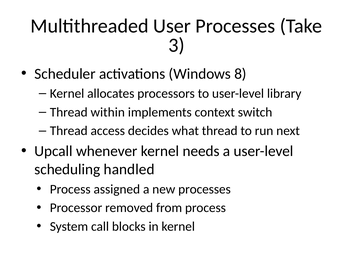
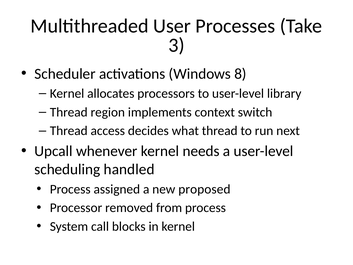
within: within -> region
new processes: processes -> proposed
